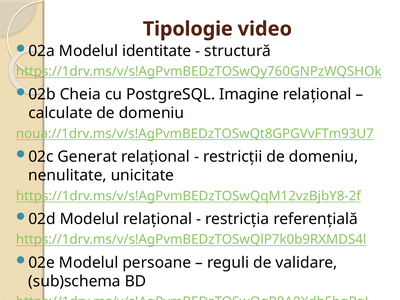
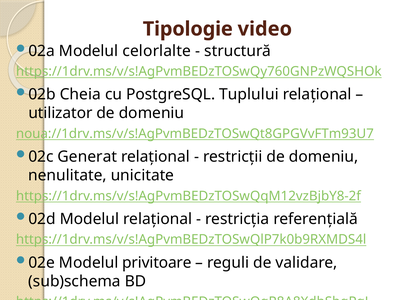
identitate: identitate -> celorlalte
Imagine: Imagine -> Tuplului
calculate: calculate -> utilizator
persoane: persoane -> privitoare
